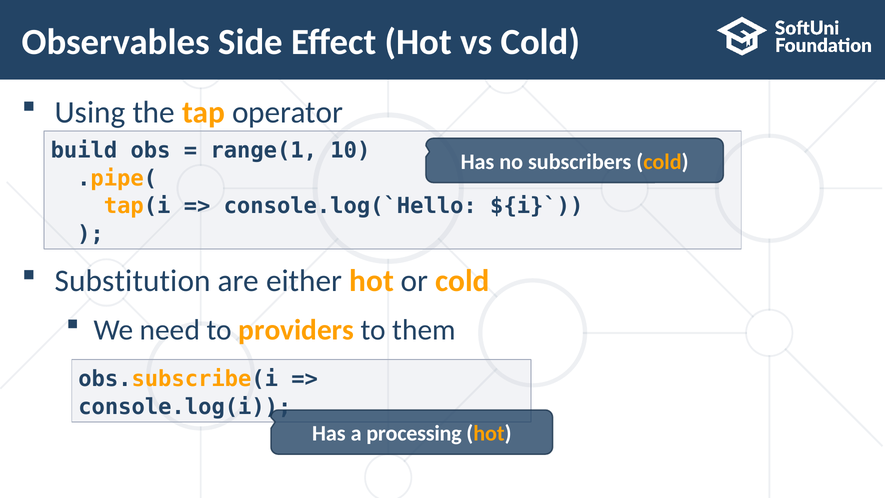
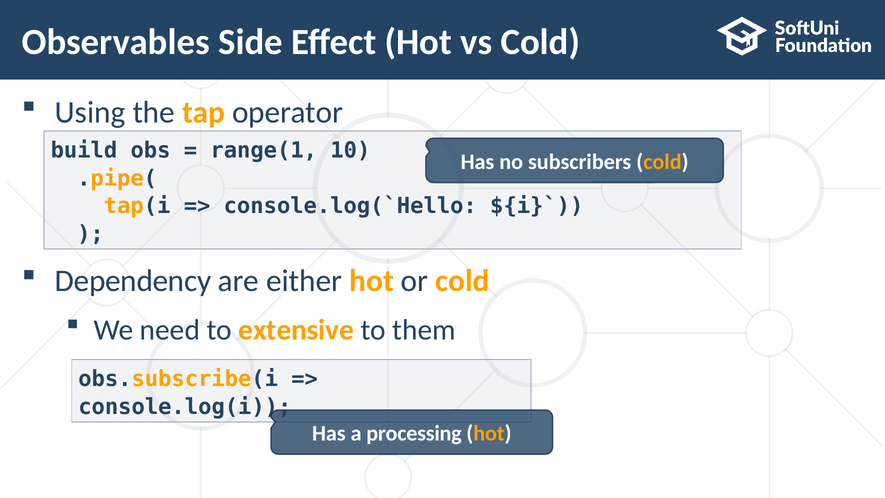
Substitution: Substitution -> Dependency
providers: providers -> extensive
